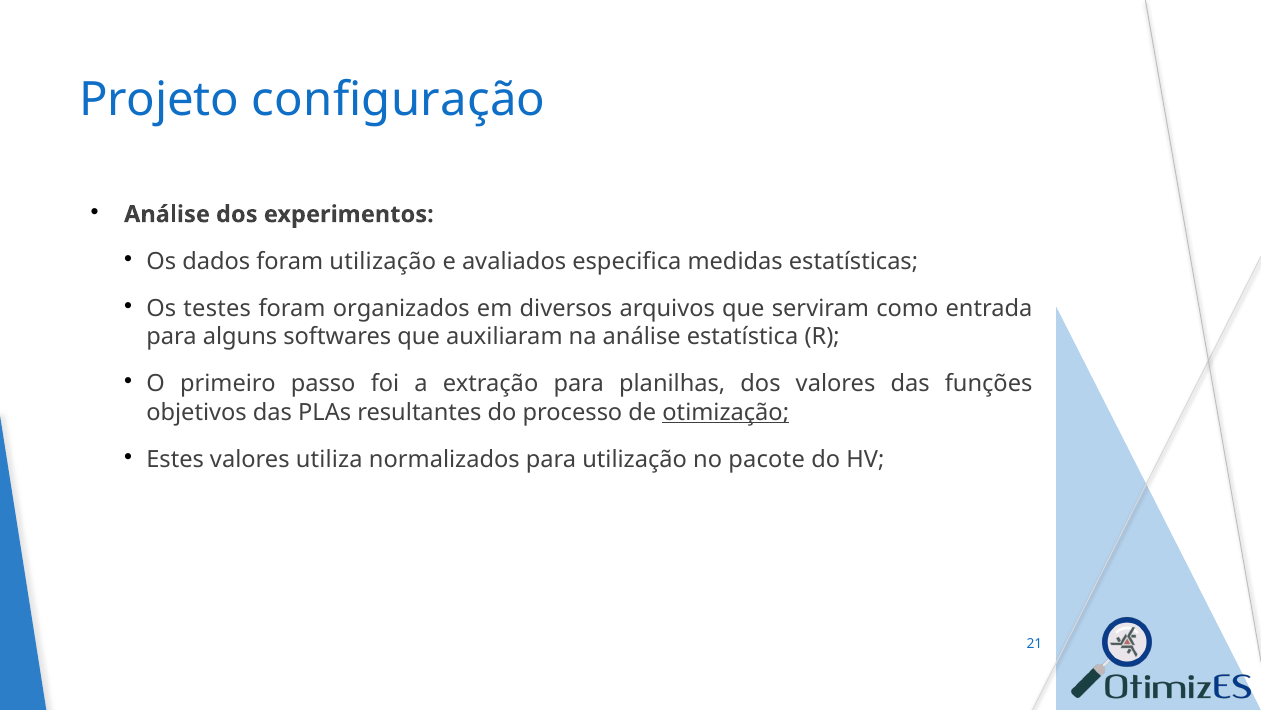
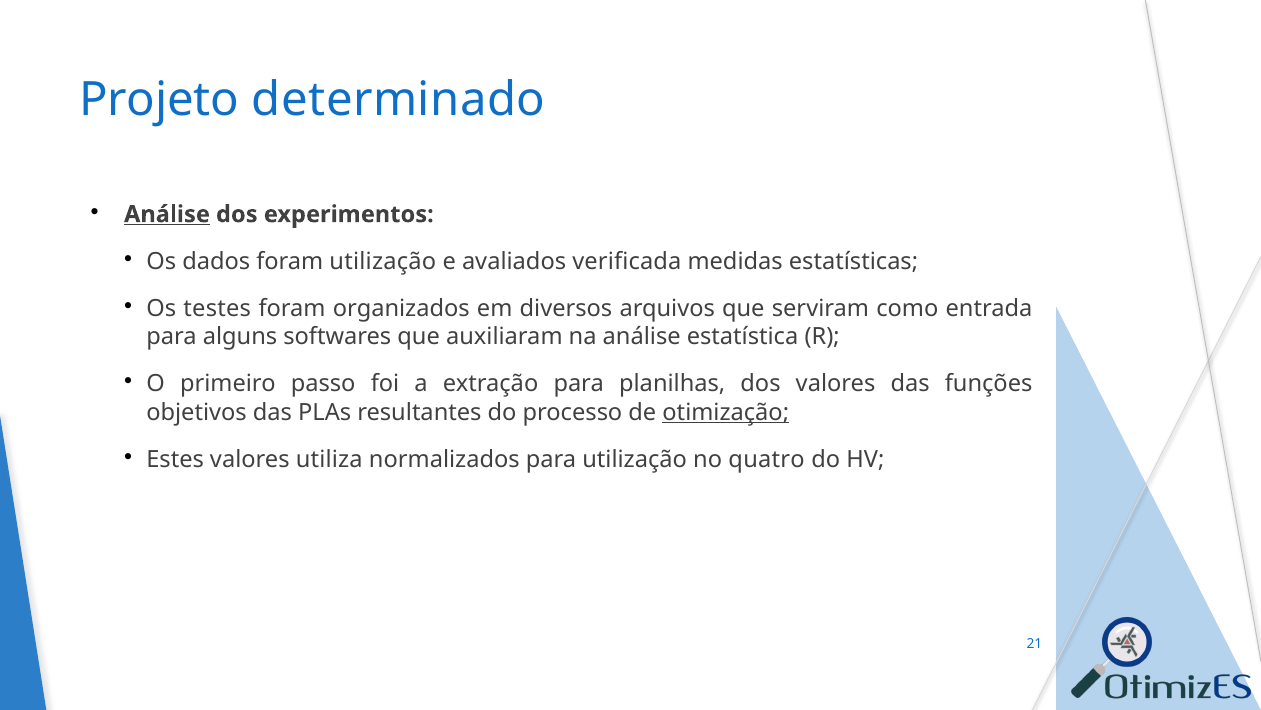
configuração: configuração -> determinado
Análise at (167, 214) underline: none -> present
especifica: especifica -> verificada
pacote: pacote -> quatro
